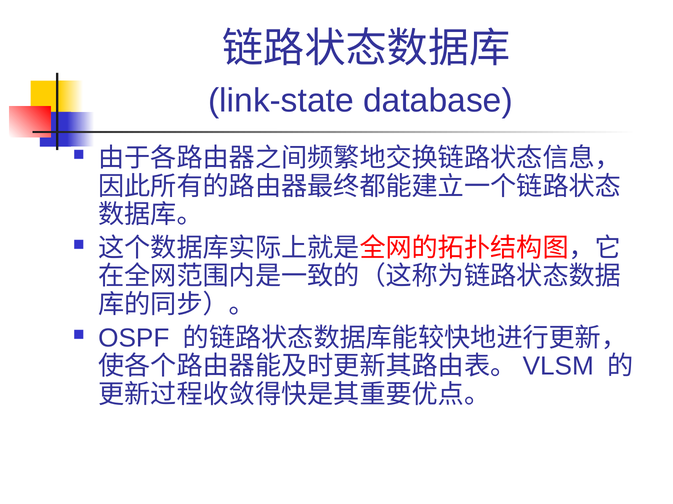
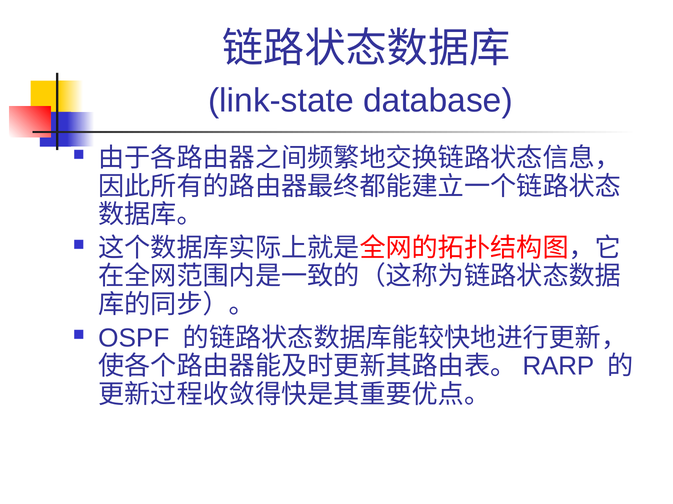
VLSM: VLSM -> RARP
